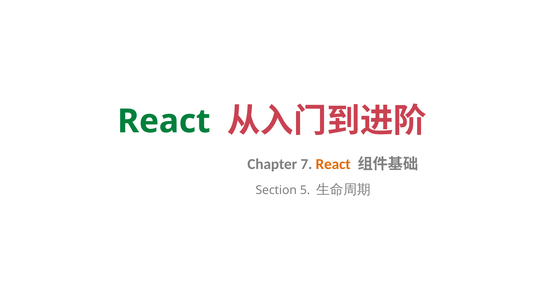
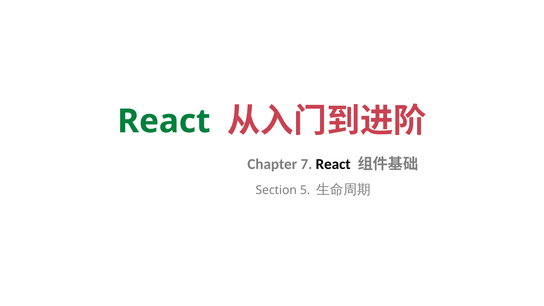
React at (333, 164) colour: orange -> black
